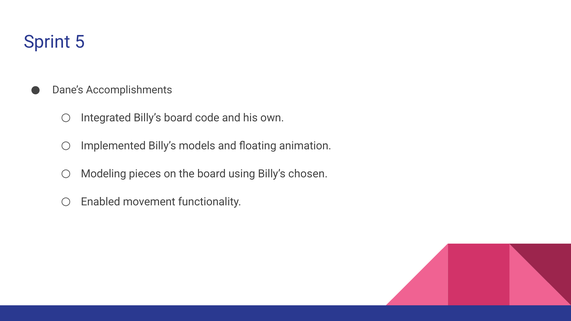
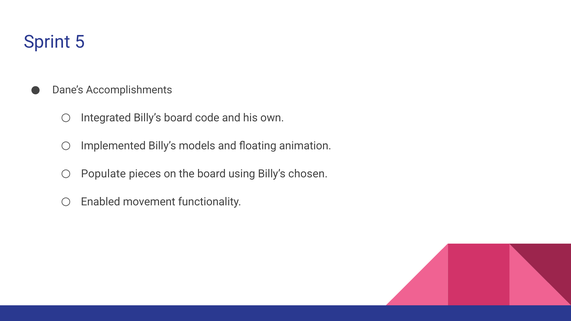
Modeling: Modeling -> Populate
